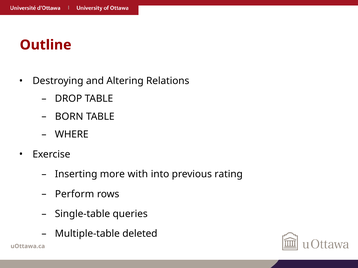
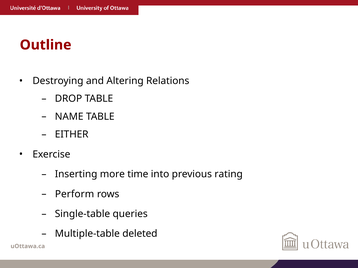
BORN: BORN -> NAME
WHERE: WHERE -> EITHER
with: with -> time
